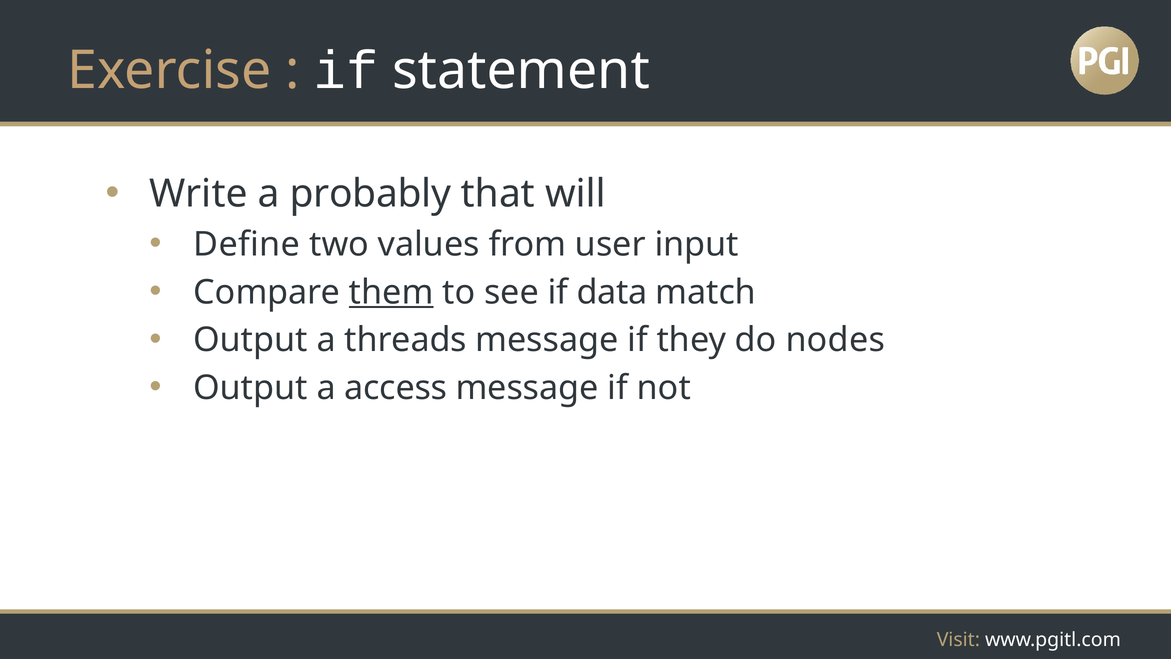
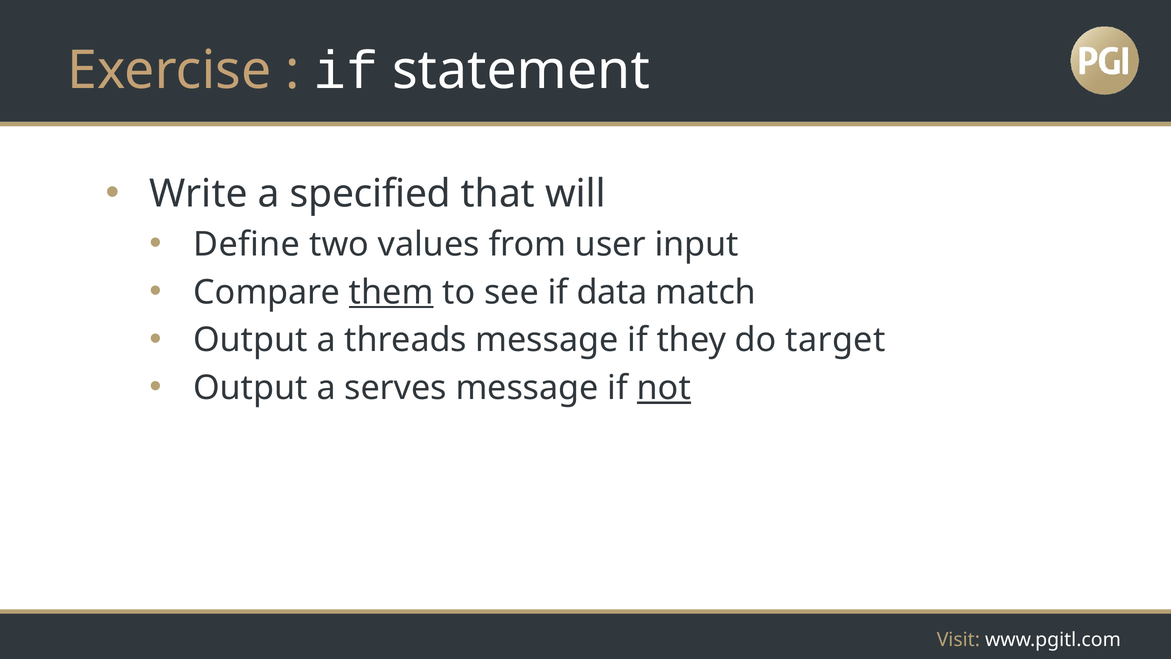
probably: probably -> specified
nodes: nodes -> target
access: access -> serves
not underline: none -> present
